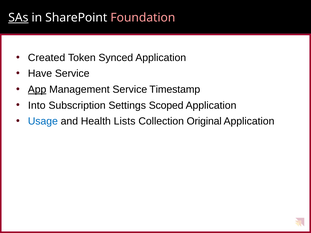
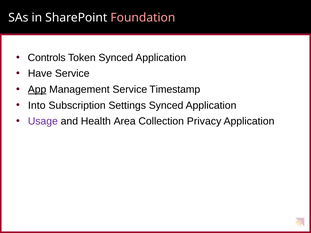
SAs underline: present -> none
Created: Created -> Controls
Settings Scoped: Scoped -> Synced
Usage colour: blue -> purple
Lists: Lists -> Area
Original: Original -> Privacy
